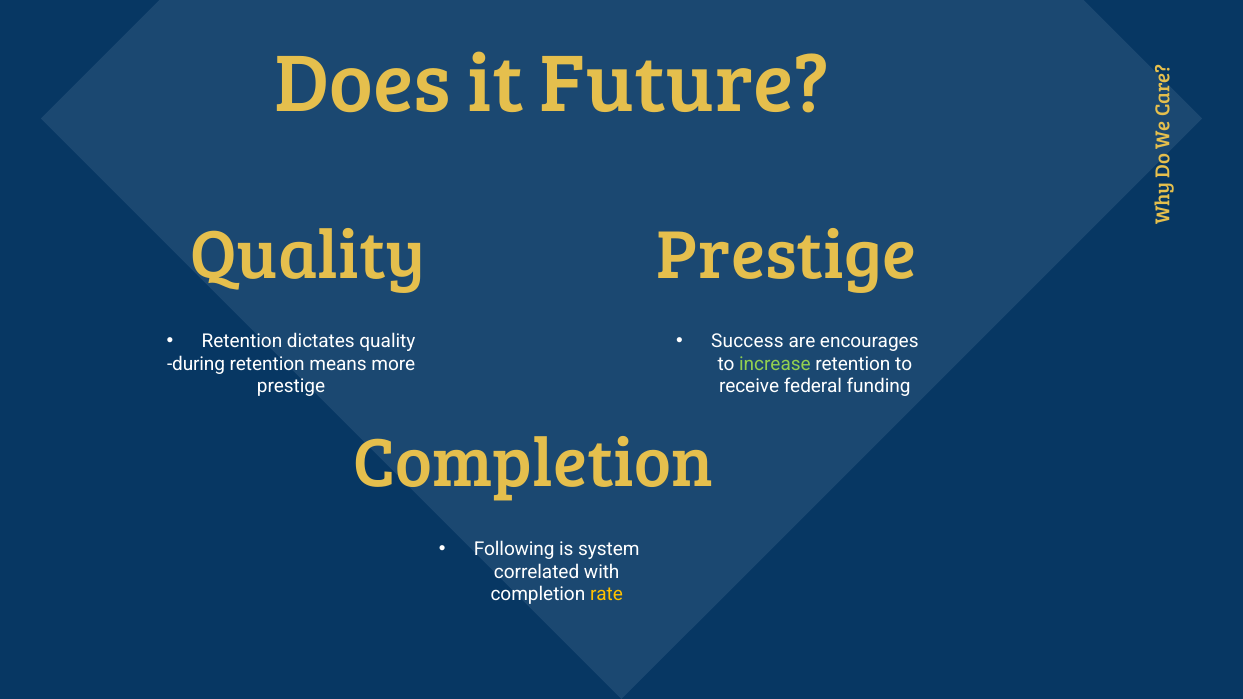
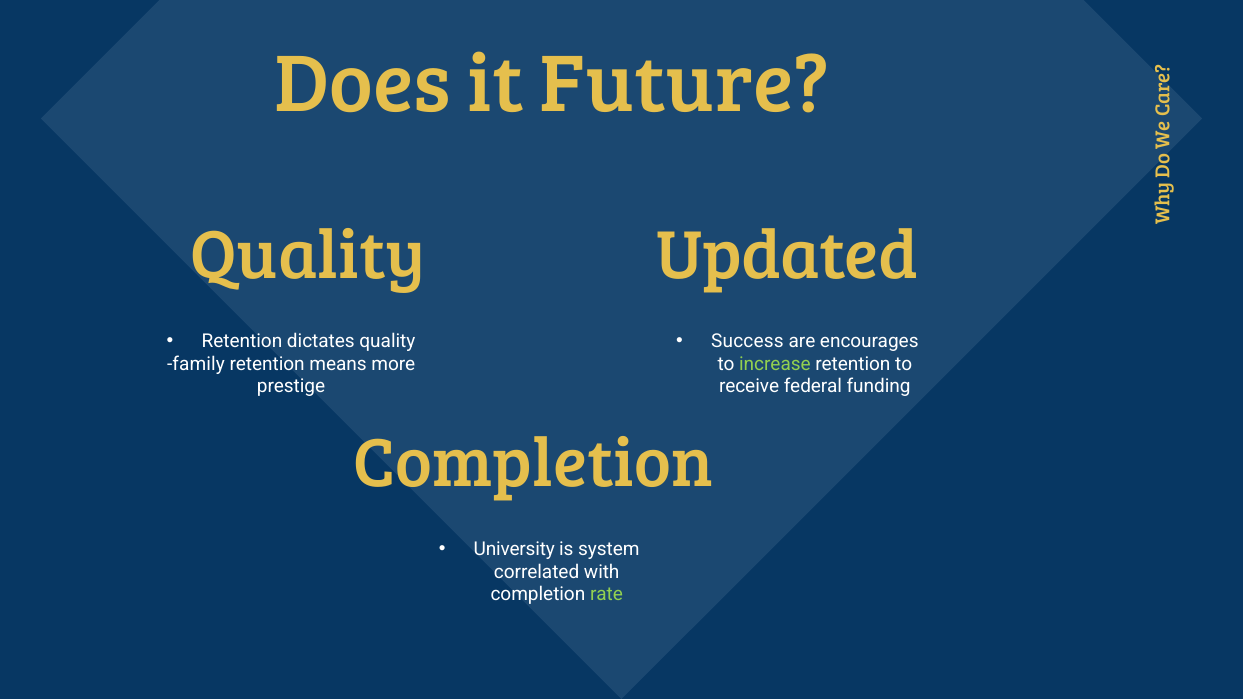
Quality Prestige: Prestige -> Updated
during: during -> family
Following: Following -> University
rate colour: yellow -> light green
